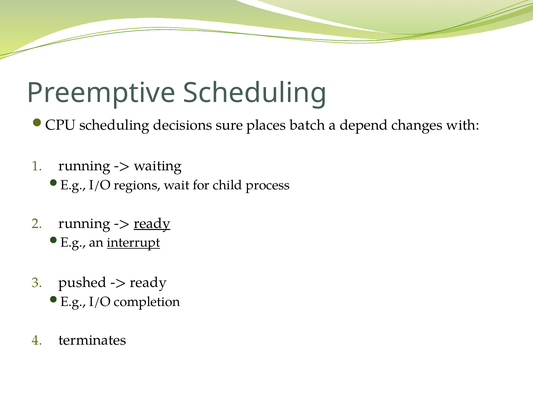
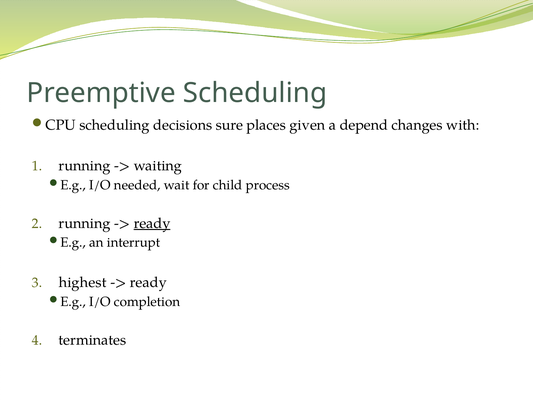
batch: batch -> given
regions: regions -> needed
interrupt underline: present -> none
pushed: pushed -> highest
